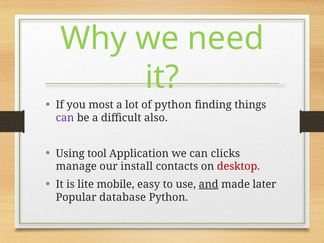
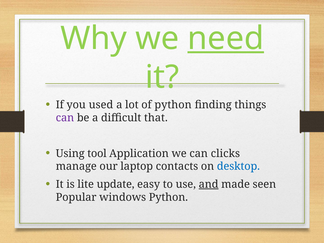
need underline: none -> present
most: most -> used
also: also -> that
install: install -> laptop
desktop colour: red -> blue
mobile: mobile -> update
later: later -> seen
database: database -> windows
